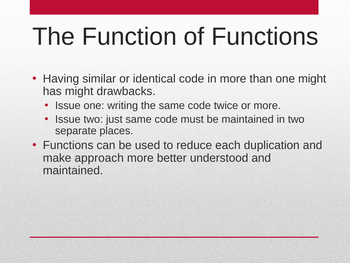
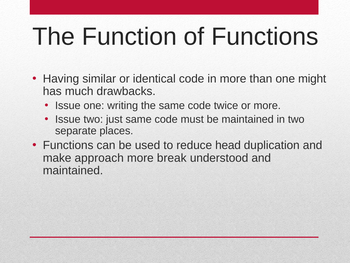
has might: might -> much
each: each -> head
better: better -> break
